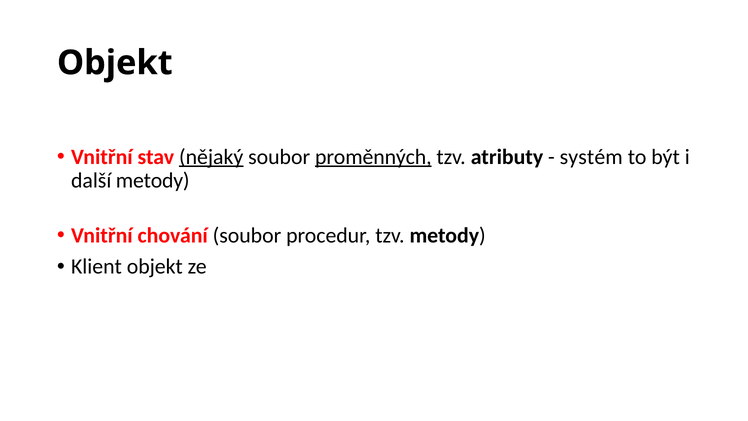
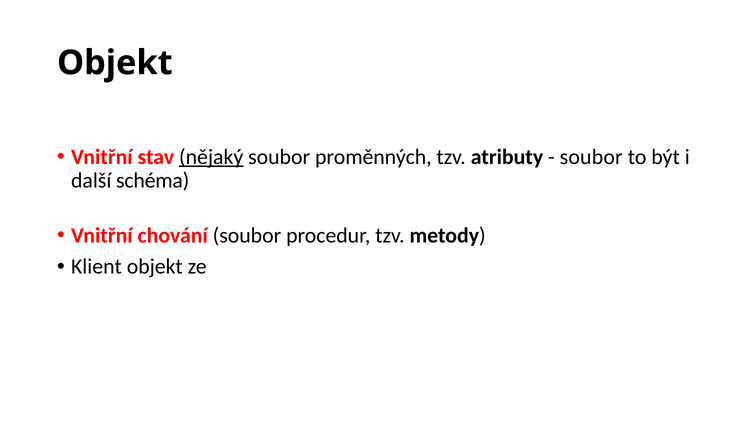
proměnných underline: present -> none
systém at (591, 157): systém -> soubor
další metody: metody -> schéma
